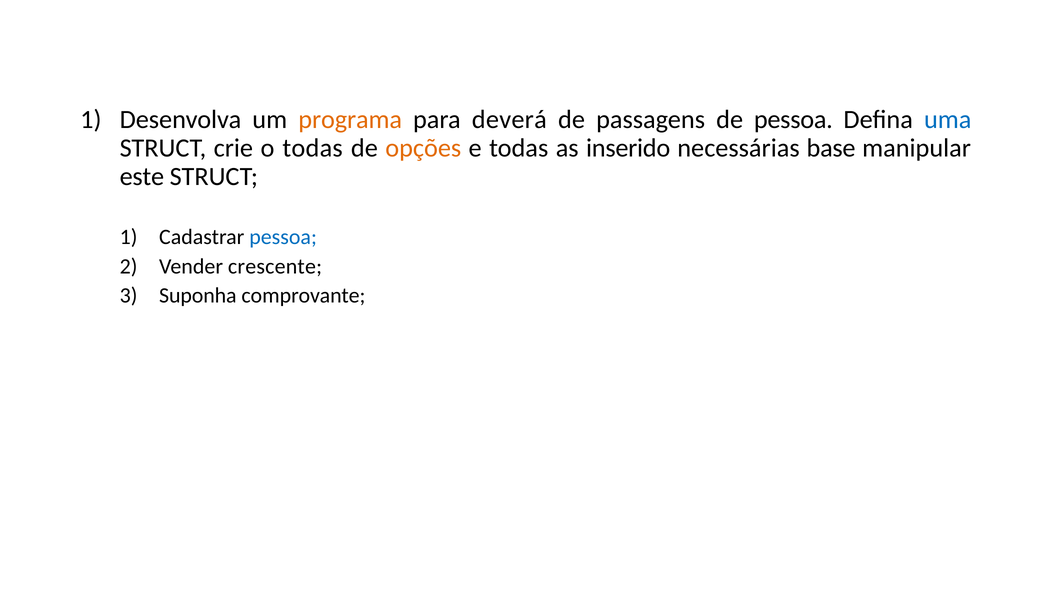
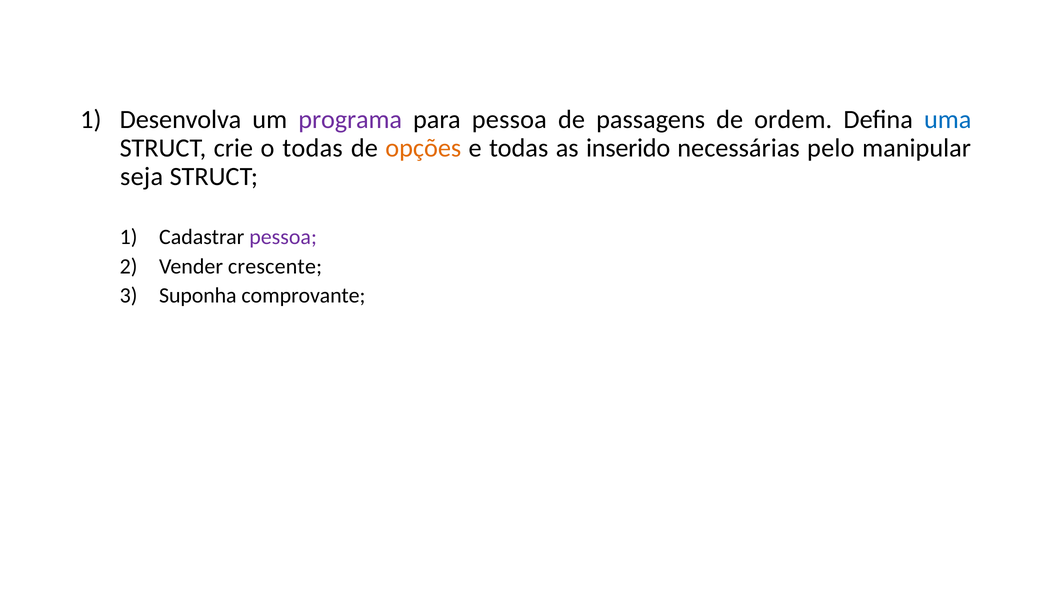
programa colour: orange -> purple
para deverá: deverá -> pessoa
de pessoa: pessoa -> ordem
base: base -> pelo
este: este -> seja
pessoa at (283, 237) colour: blue -> purple
